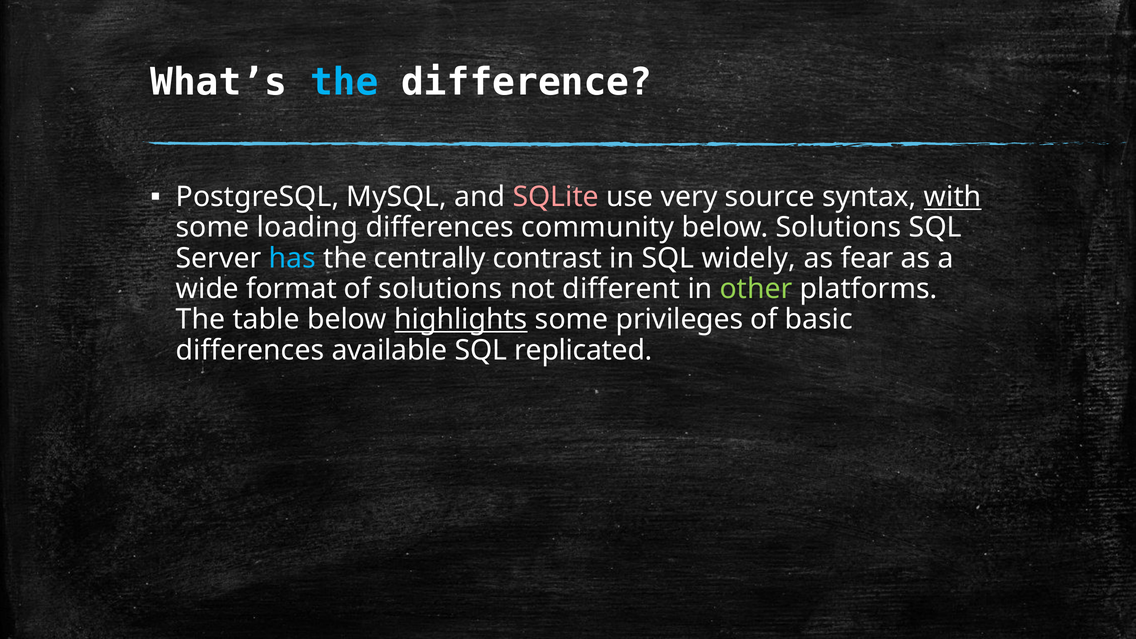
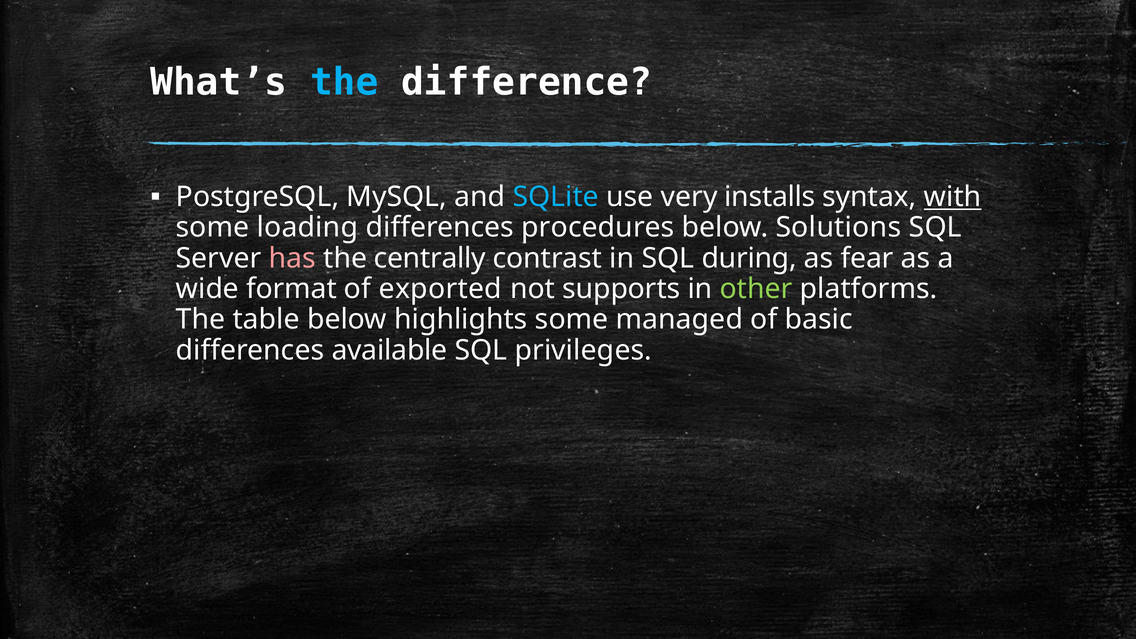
SQLite colour: pink -> light blue
source: source -> installs
community: community -> procedures
has colour: light blue -> pink
widely: widely -> during
of solutions: solutions -> exported
different: different -> supports
highlights underline: present -> none
privileges: privileges -> managed
replicated: replicated -> privileges
